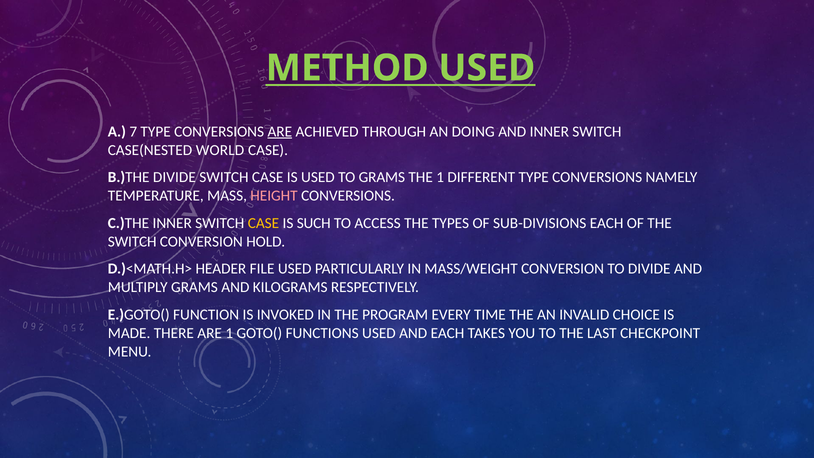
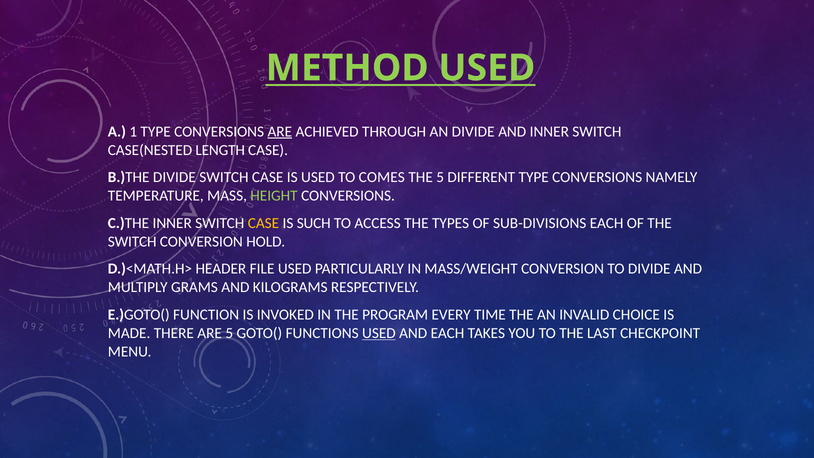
7: 7 -> 1
AN DOING: DOING -> DIVIDE
WORLD: WORLD -> LENGTH
TO GRAMS: GRAMS -> COMES
THE 1: 1 -> 5
HEIGHT colour: pink -> light green
ARE 1: 1 -> 5
USED at (379, 333) underline: none -> present
